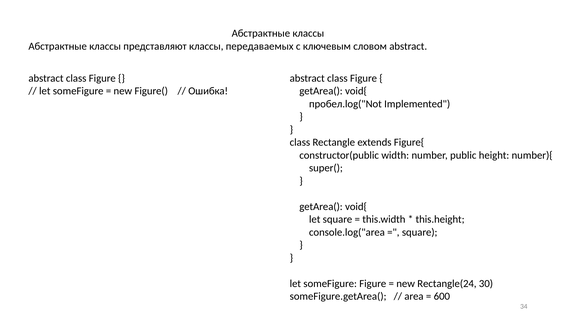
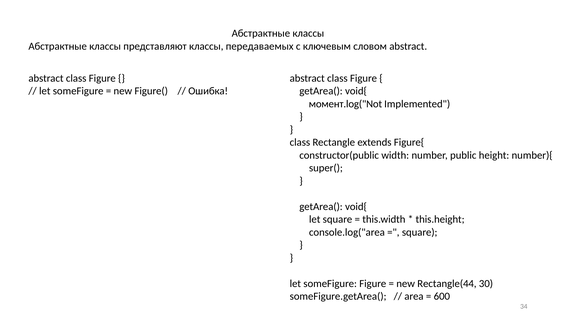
пробел.log("Not: пробел.log("Not -> момент.log("Not
Rectangle(24: Rectangle(24 -> Rectangle(44
